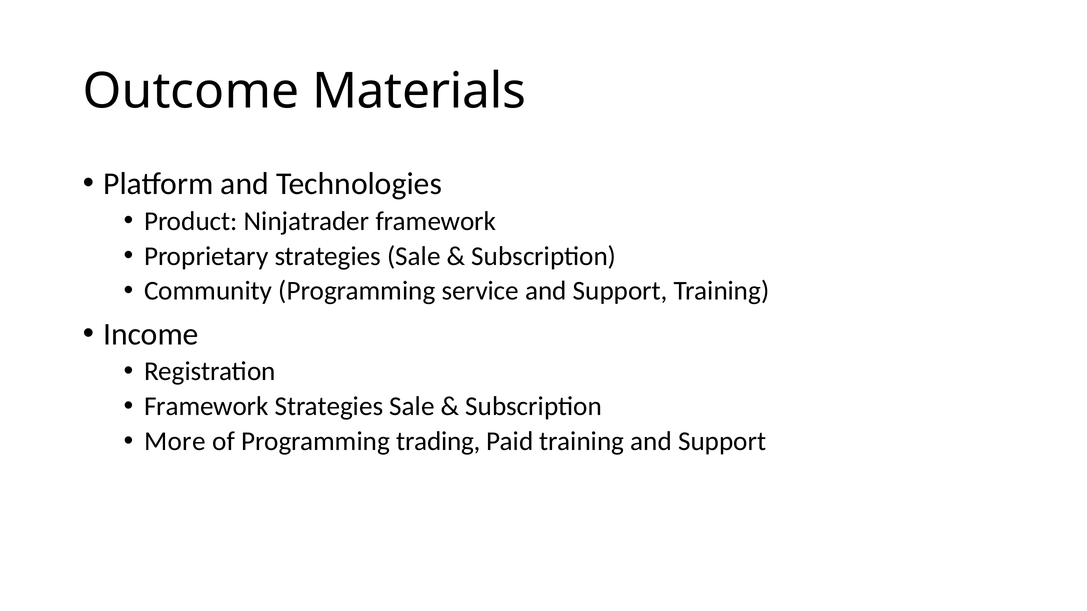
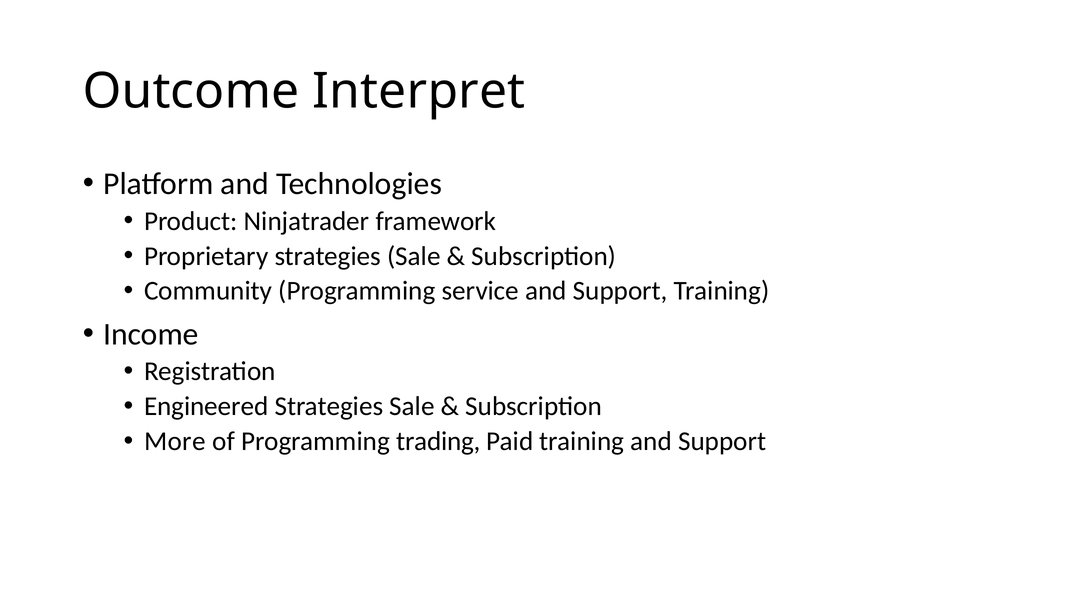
Materials: Materials -> Interpret
Framework at (206, 407): Framework -> Engineered
